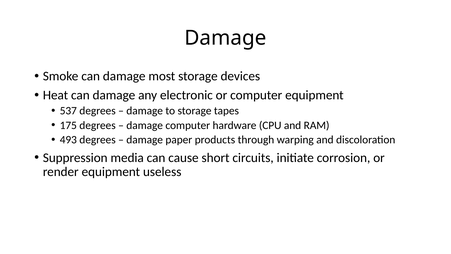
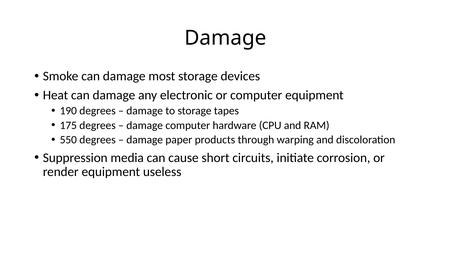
537: 537 -> 190
493: 493 -> 550
